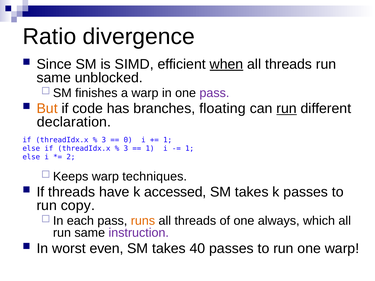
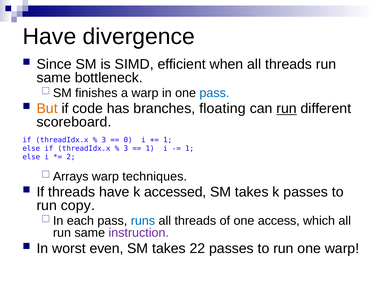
Ratio at (49, 37): Ratio -> Have
when underline: present -> none
unblocked: unblocked -> bottleneck
pass at (214, 93) colour: purple -> blue
declaration: declaration -> scoreboard
Keeps: Keeps -> Arrays
runs colour: orange -> blue
always: always -> access
40: 40 -> 22
